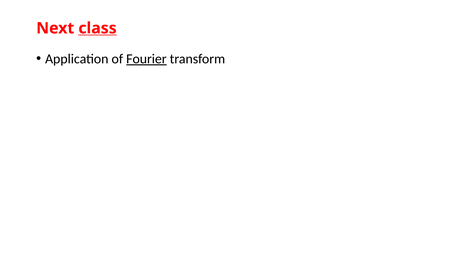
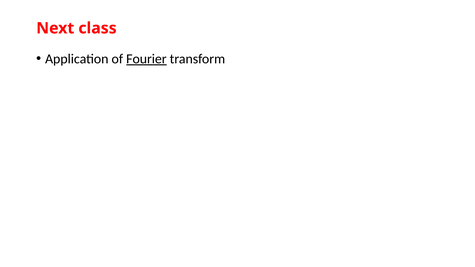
class underline: present -> none
